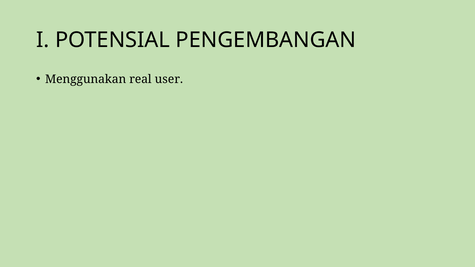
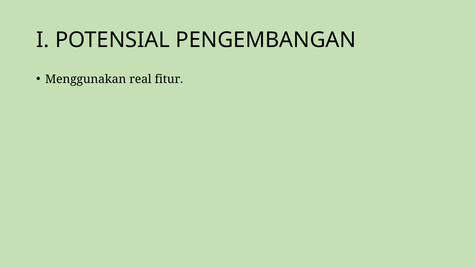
user: user -> fitur
